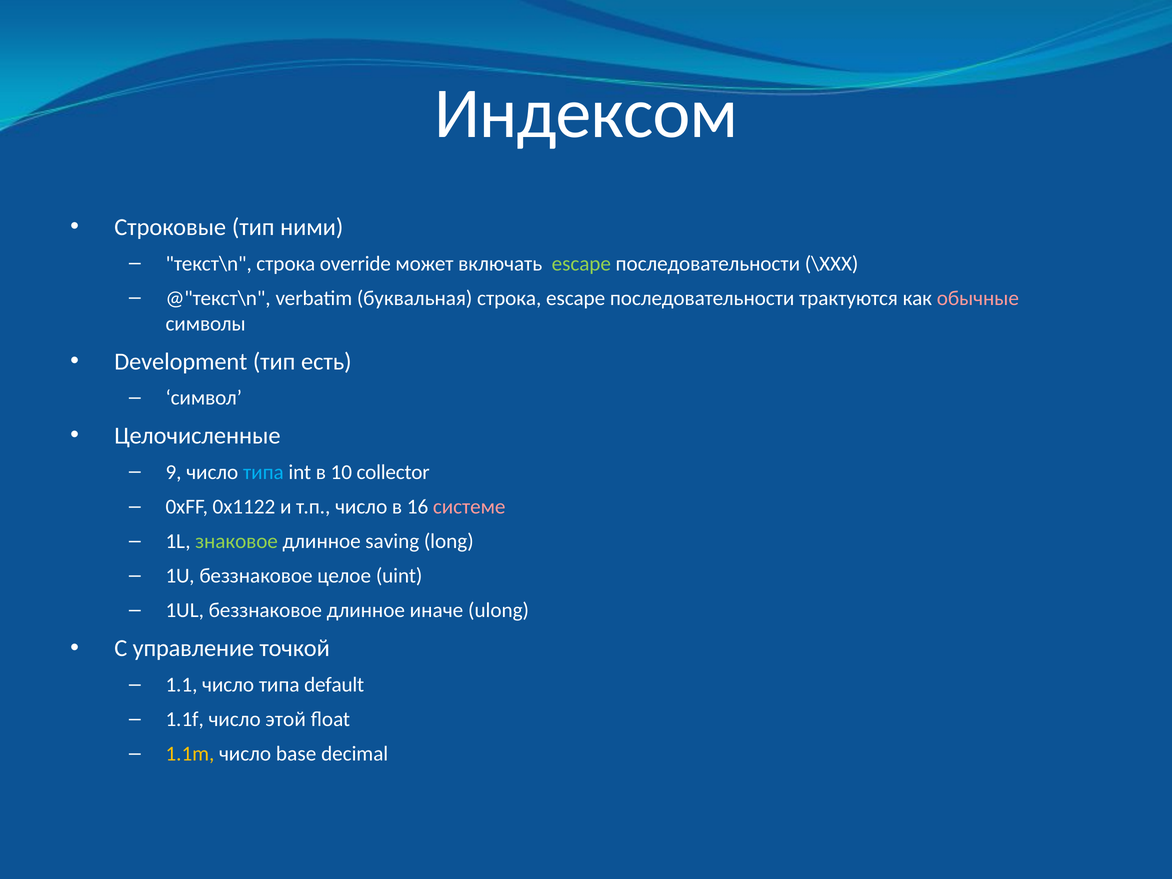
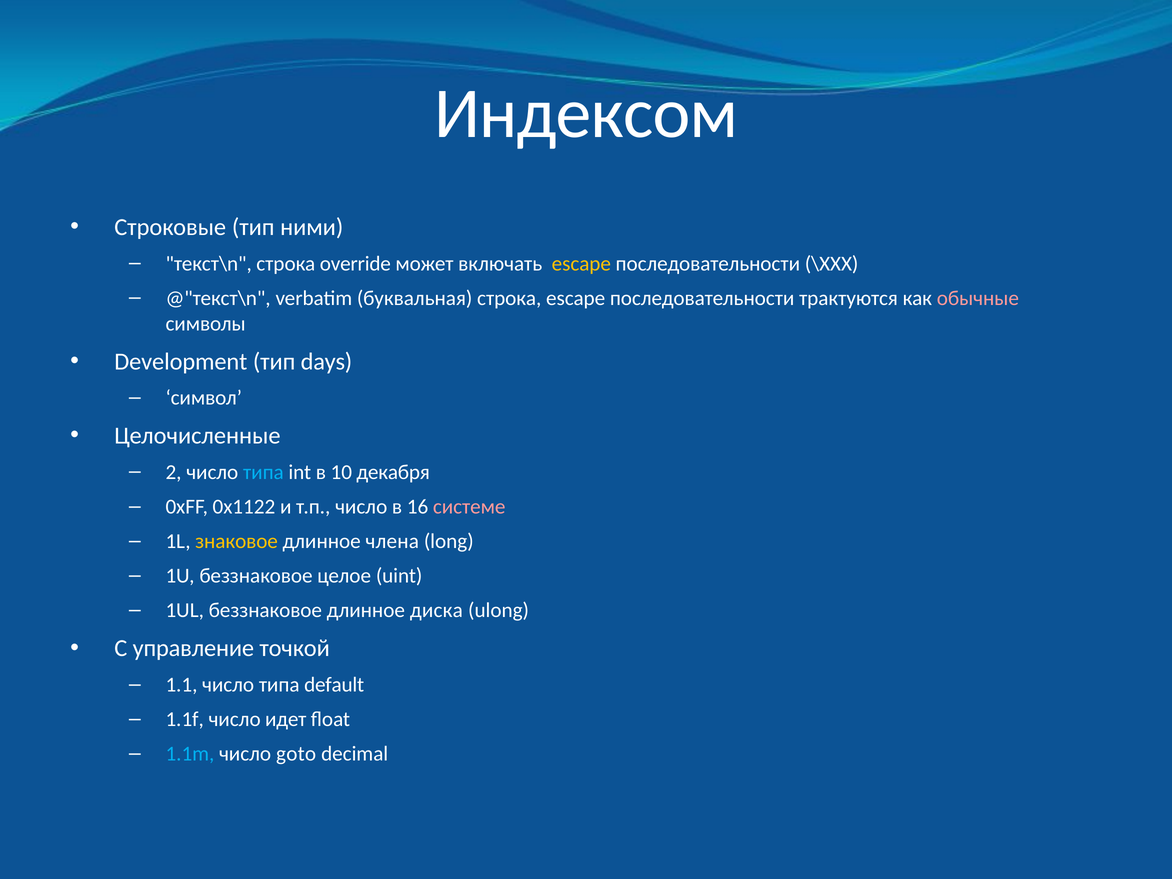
escape at (581, 264) colour: light green -> yellow
есть: есть -> days
9: 9 -> 2
collector: collector -> декабря
знаковое colour: light green -> yellow
saving: saving -> члена
иначе: иначе -> диска
этой: этой -> идет
1.1m colour: yellow -> light blue
base: base -> goto
